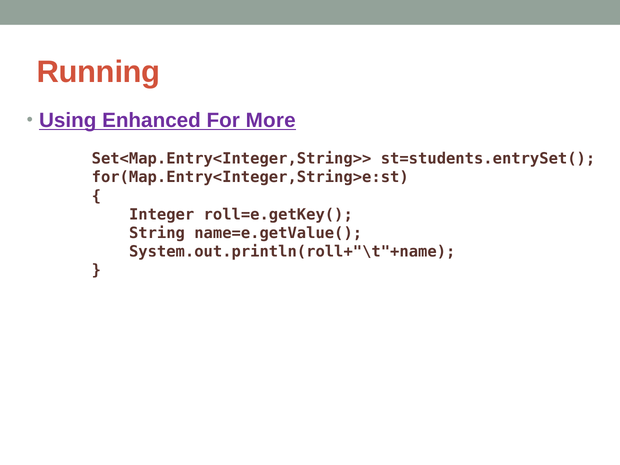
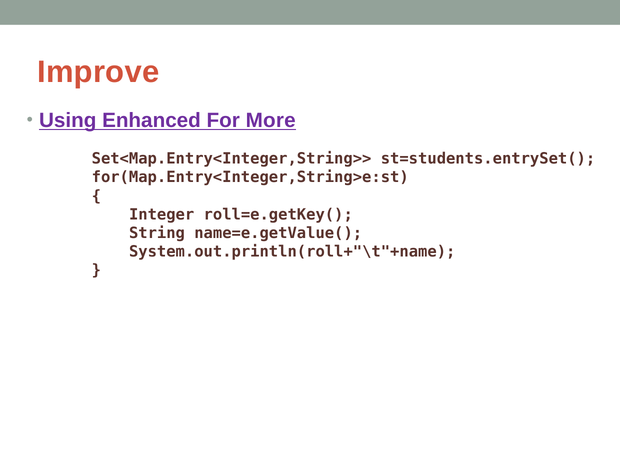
Running: Running -> Improve
